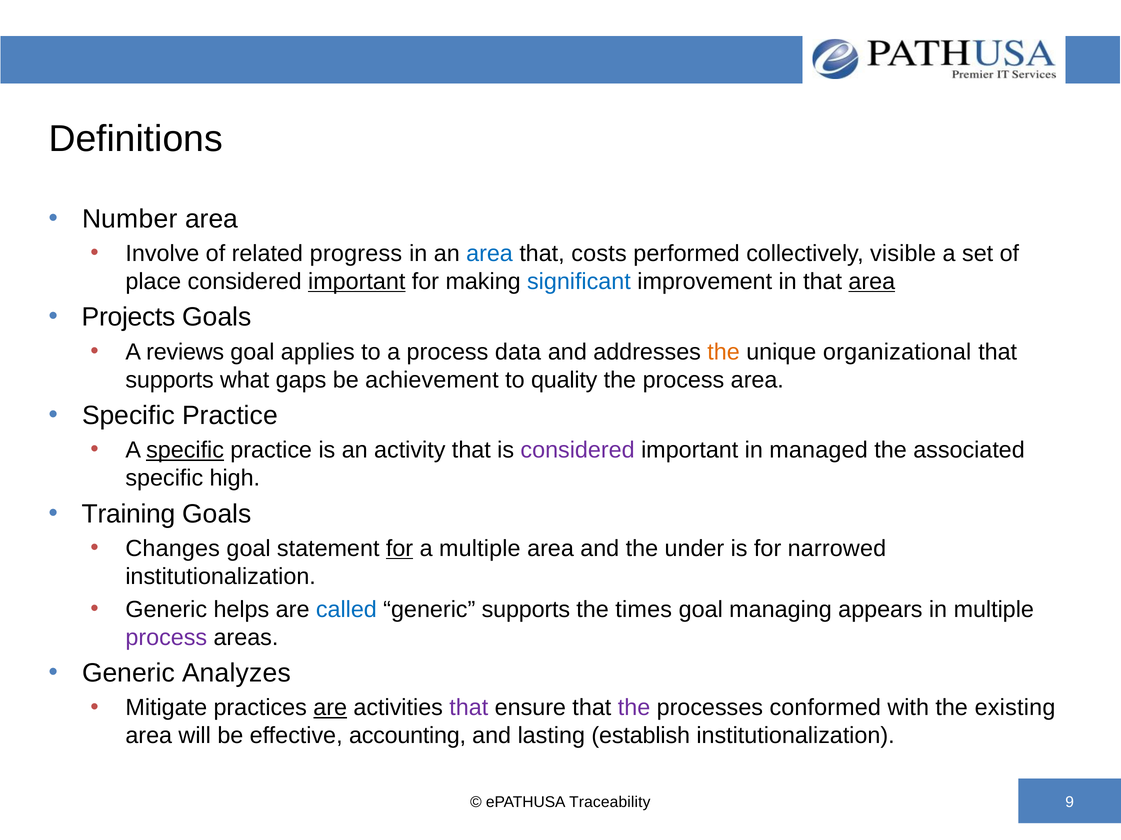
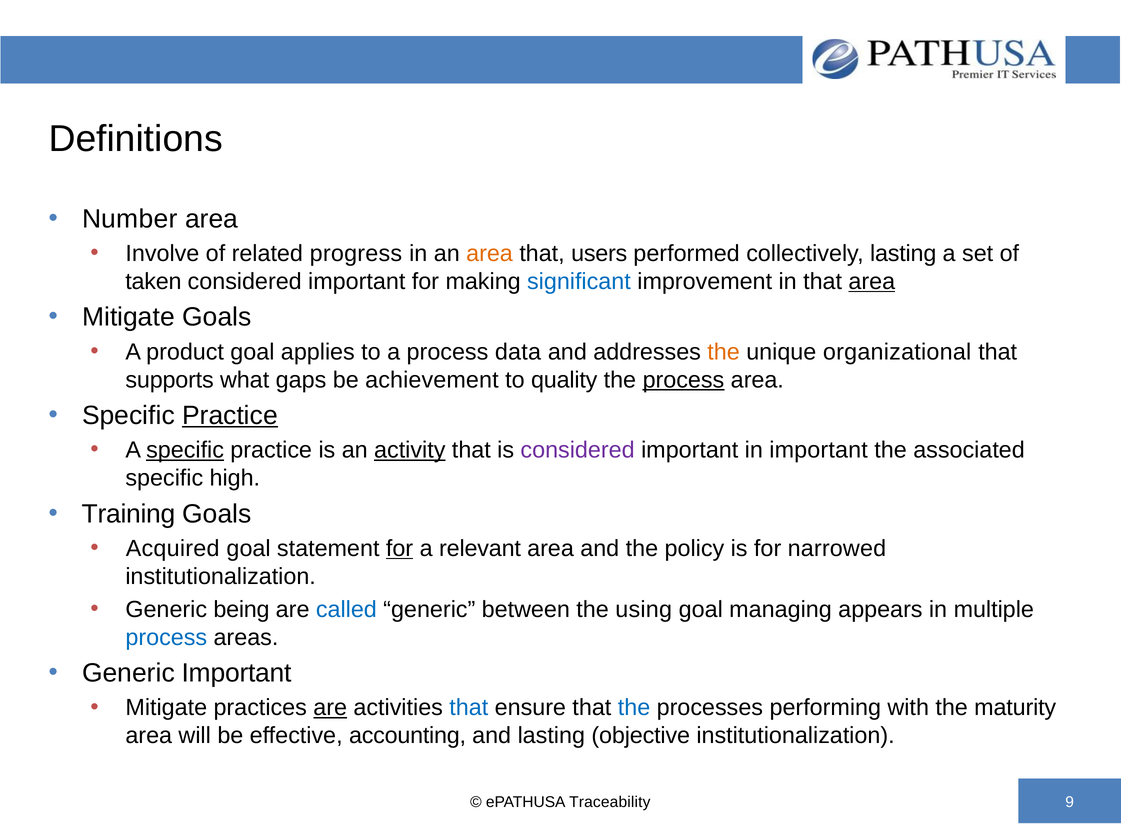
area at (490, 254) colour: blue -> orange
costs: costs -> users
collectively visible: visible -> lasting
place: place -> taken
important at (357, 282) underline: present -> none
Projects at (129, 317): Projects -> Mitigate
reviews: reviews -> product
process at (683, 380) underline: none -> present
Practice at (230, 416) underline: none -> present
activity underline: none -> present
in managed: managed -> important
Changes: Changes -> Acquired
a multiple: multiple -> relevant
under: under -> policy
helps: helps -> being
generic supports: supports -> between
times: times -> using
process at (166, 638) colour: purple -> blue
Generic Analyzes: Analyzes -> Important
that at (469, 708) colour: purple -> blue
the at (634, 708) colour: purple -> blue
conformed: conformed -> performing
existing: existing -> maturity
establish: establish -> objective
